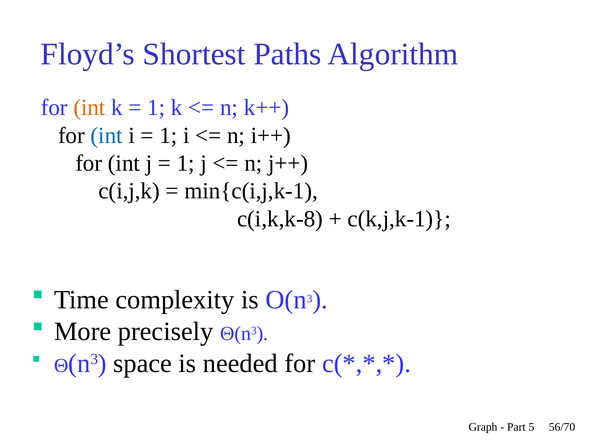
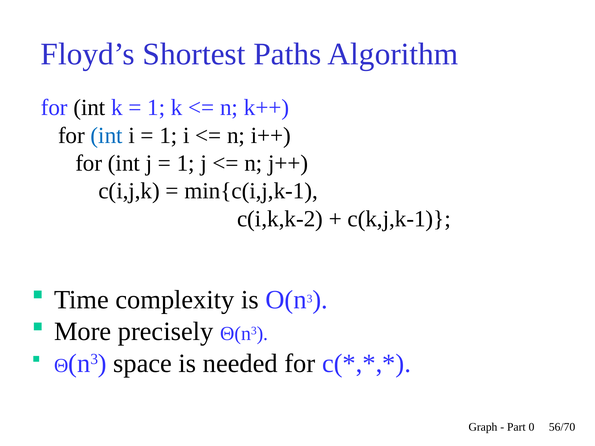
int at (89, 108) colour: orange -> black
c(i,k,k-8: c(i,k,k-8 -> c(i,k,k-2
5: 5 -> 0
